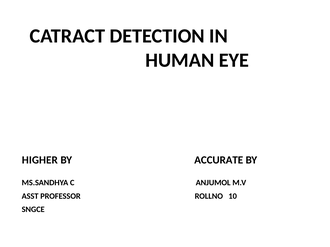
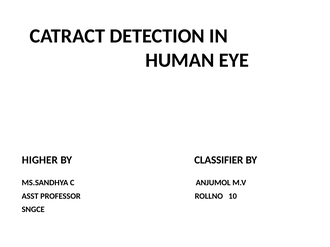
ACCURATE: ACCURATE -> CLASSIFIER
